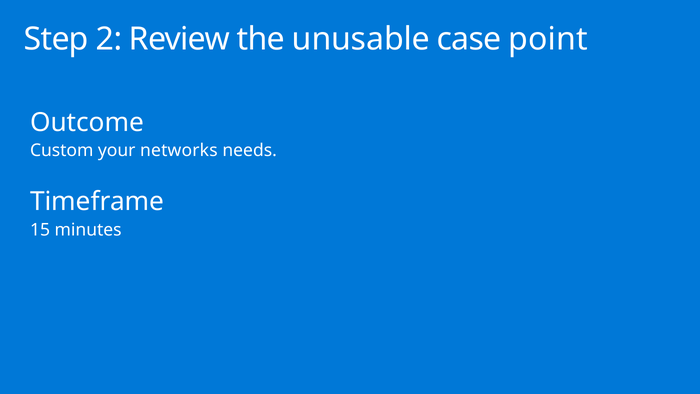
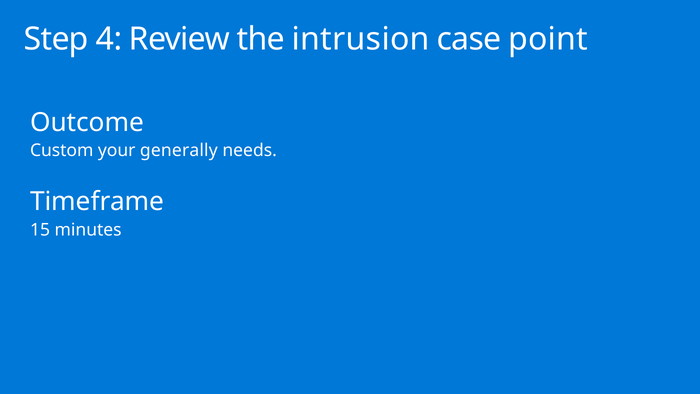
2: 2 -> 4
unusable: unusable -> intrusion
networks: networks -> generally
